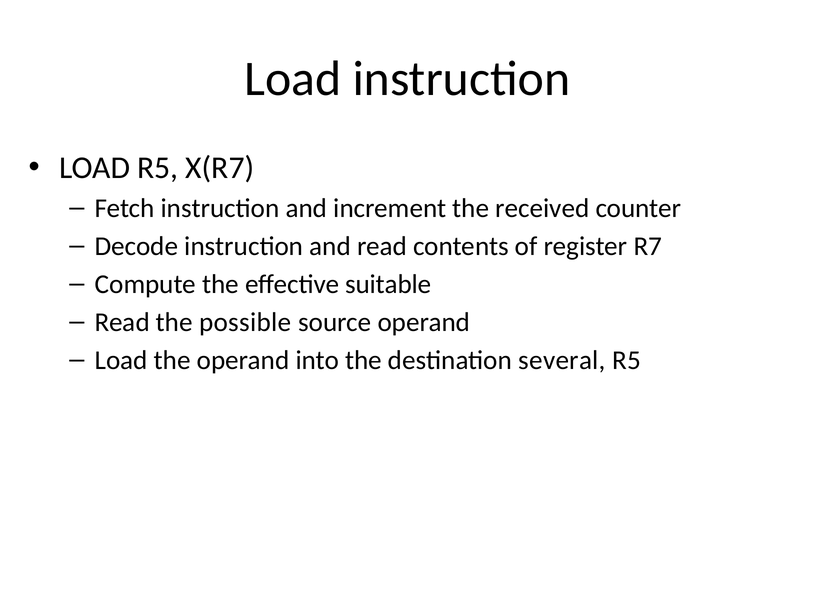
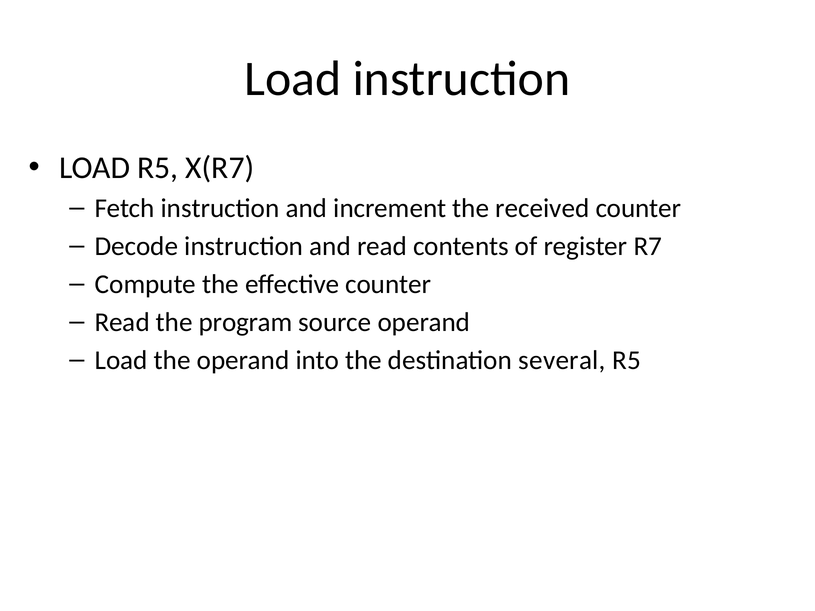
effective suitable: suitable -> counter
possible: possible -> program
